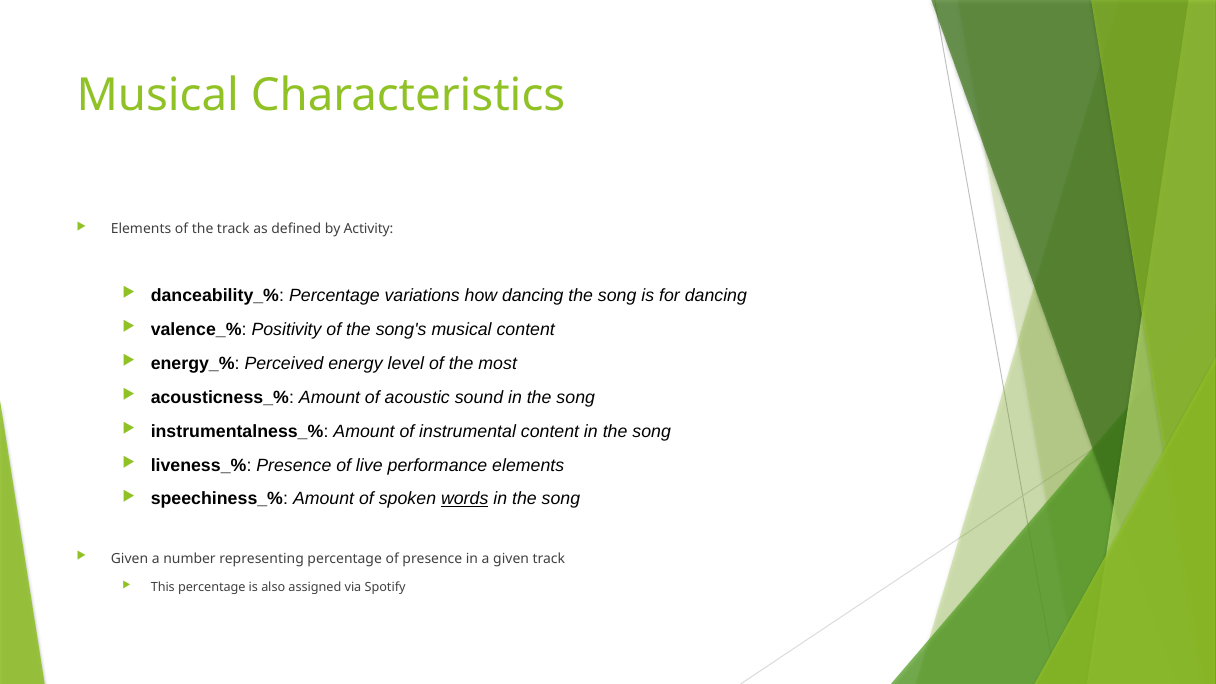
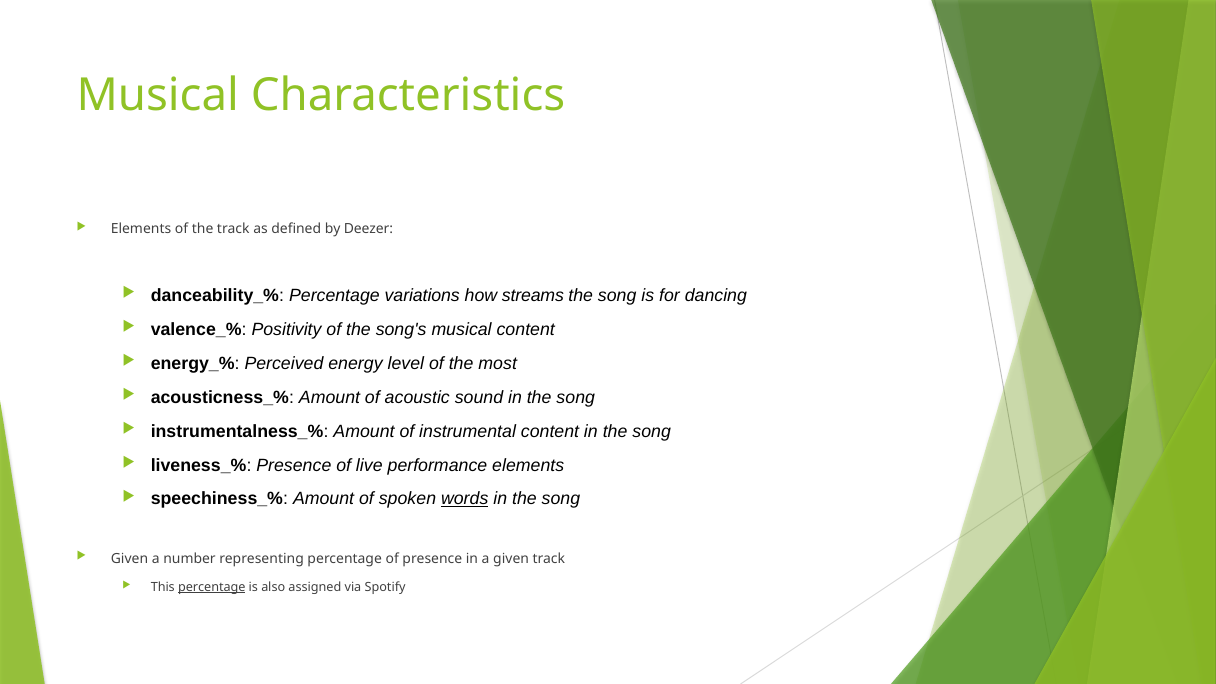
Activity: Activity -> Deezer
how dancing: dancing -> streams
percentage at (212, 587) underline: none -> present
